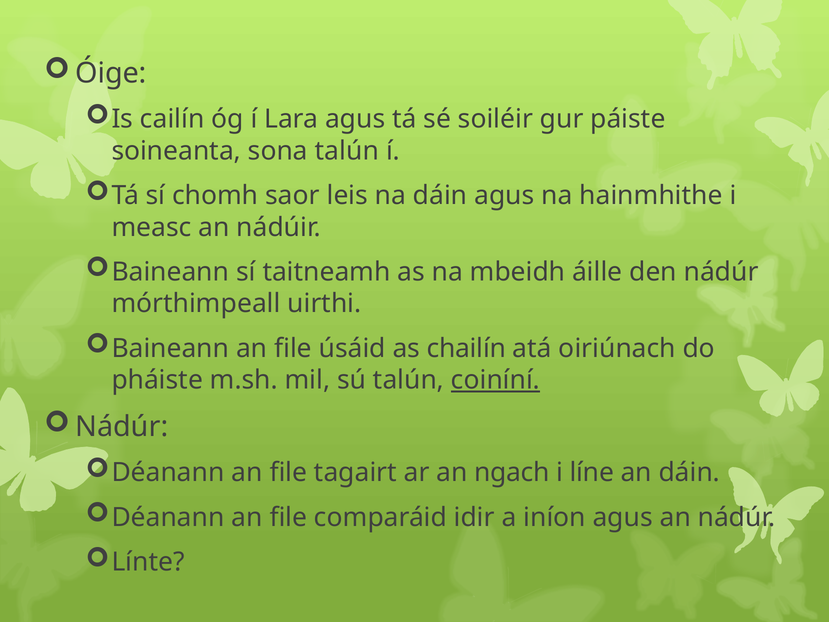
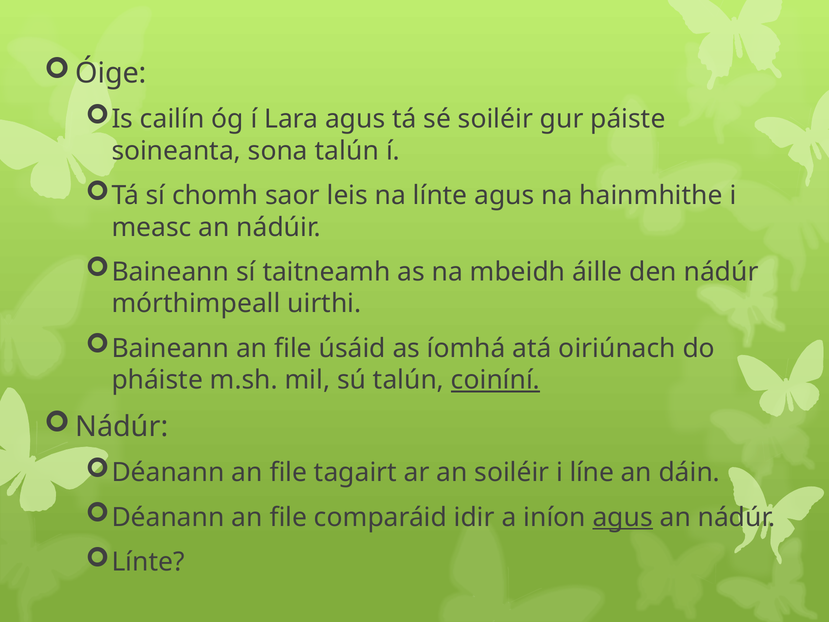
na dáin: dáin -> línte
chailín: chailín -> íomhá
an ngach: ngach -> soiléir
agus at (623, 517) underline: none -> present
